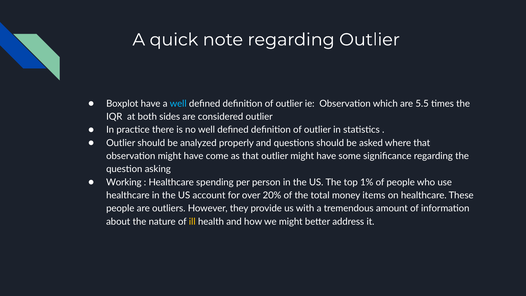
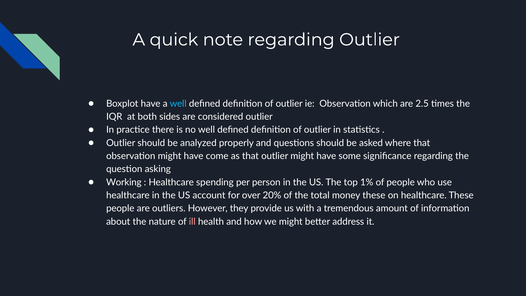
5.5: 5.5 -> 2.5
money items: items -> these
ill colour: yellow -> pink
